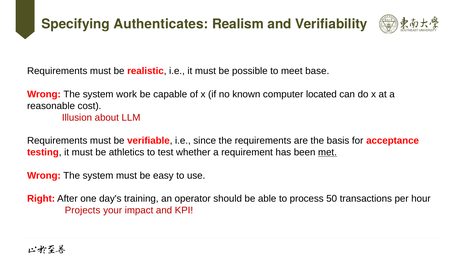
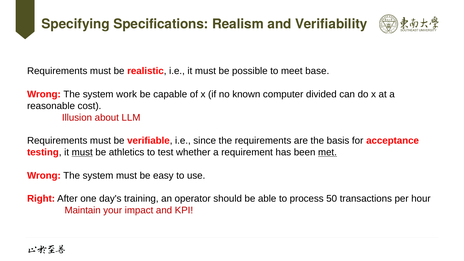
Authenticates: Authenticates -> Specifications
located: located -> divided
must at (82, 152) underline: none -> present
Projects: Projects -> Maintain
